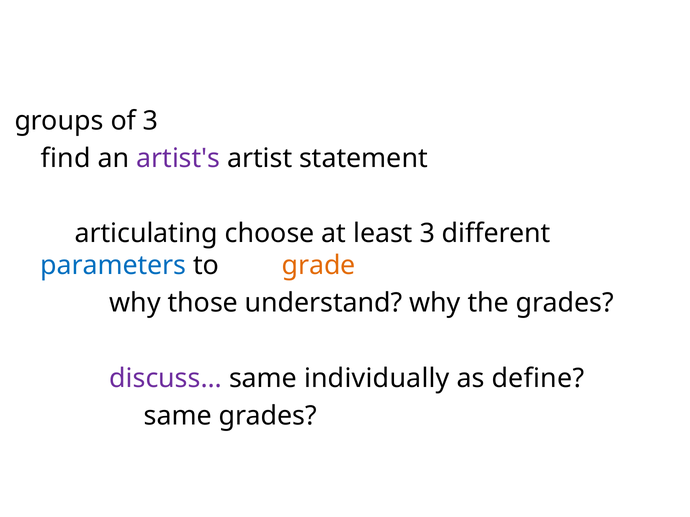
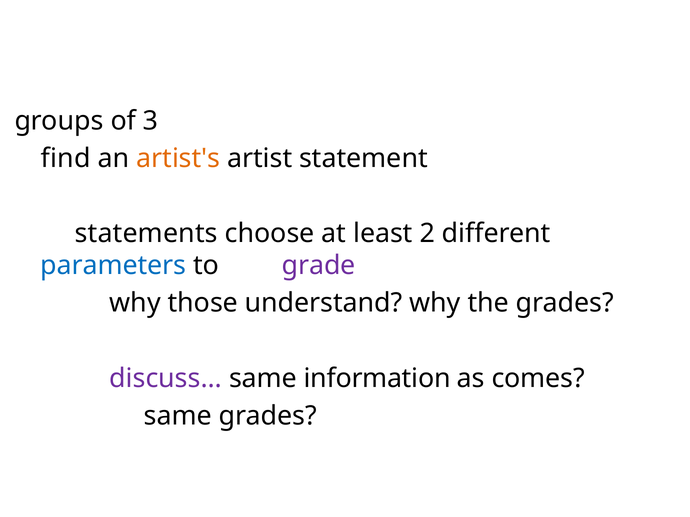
artist's colour: purple -> orange
articulating: articulating -> statements
least 3: 3 -> 2
grade colour: orange -> purple
individually: individually -> information
define: define -> comes
